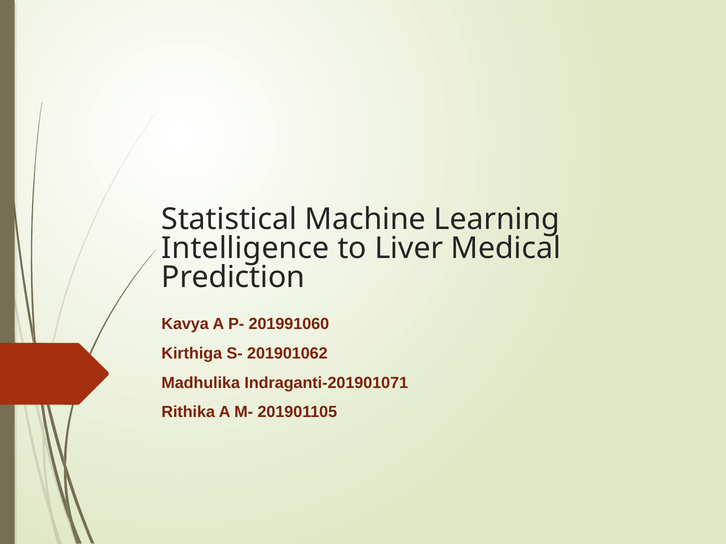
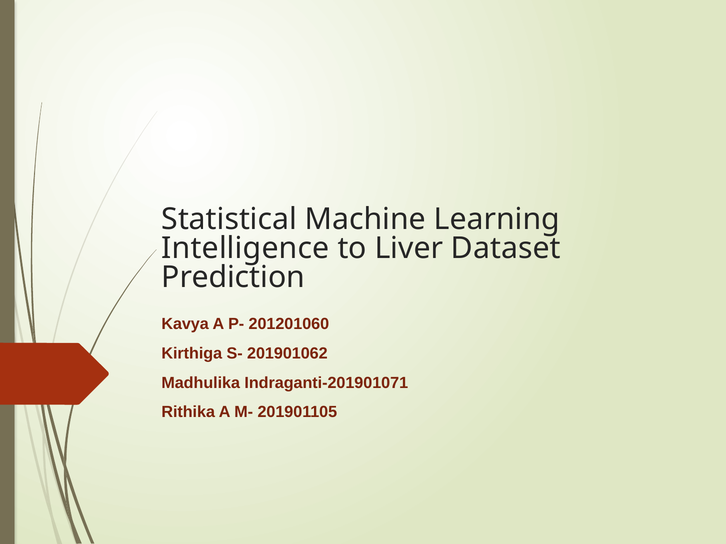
Medical: Medical -> Dataset
201991060: 201991060 -> 201201060
